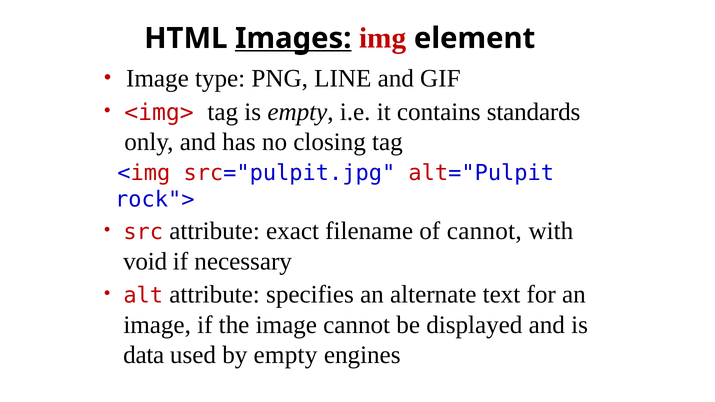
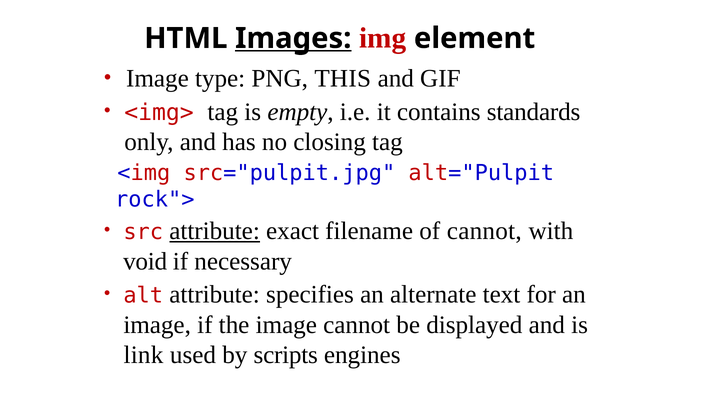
LINE: LINE -> THIS
attribute at (215, 231) underline: none -> present
data: data -> link
by empty: empty -> scripts
